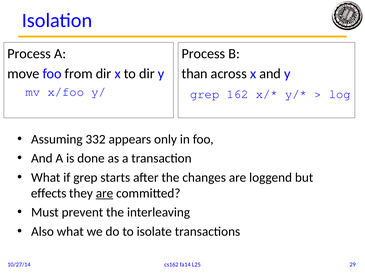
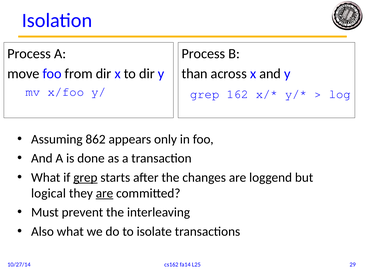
332: 332 -> 862
grep at (85, 177) underline: none -> present
effects: effects -> logical
